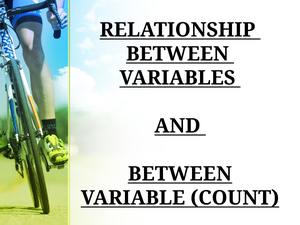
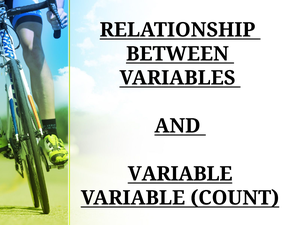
BETWEEN at (180, 174): BETWEEN -> VARIABLE
